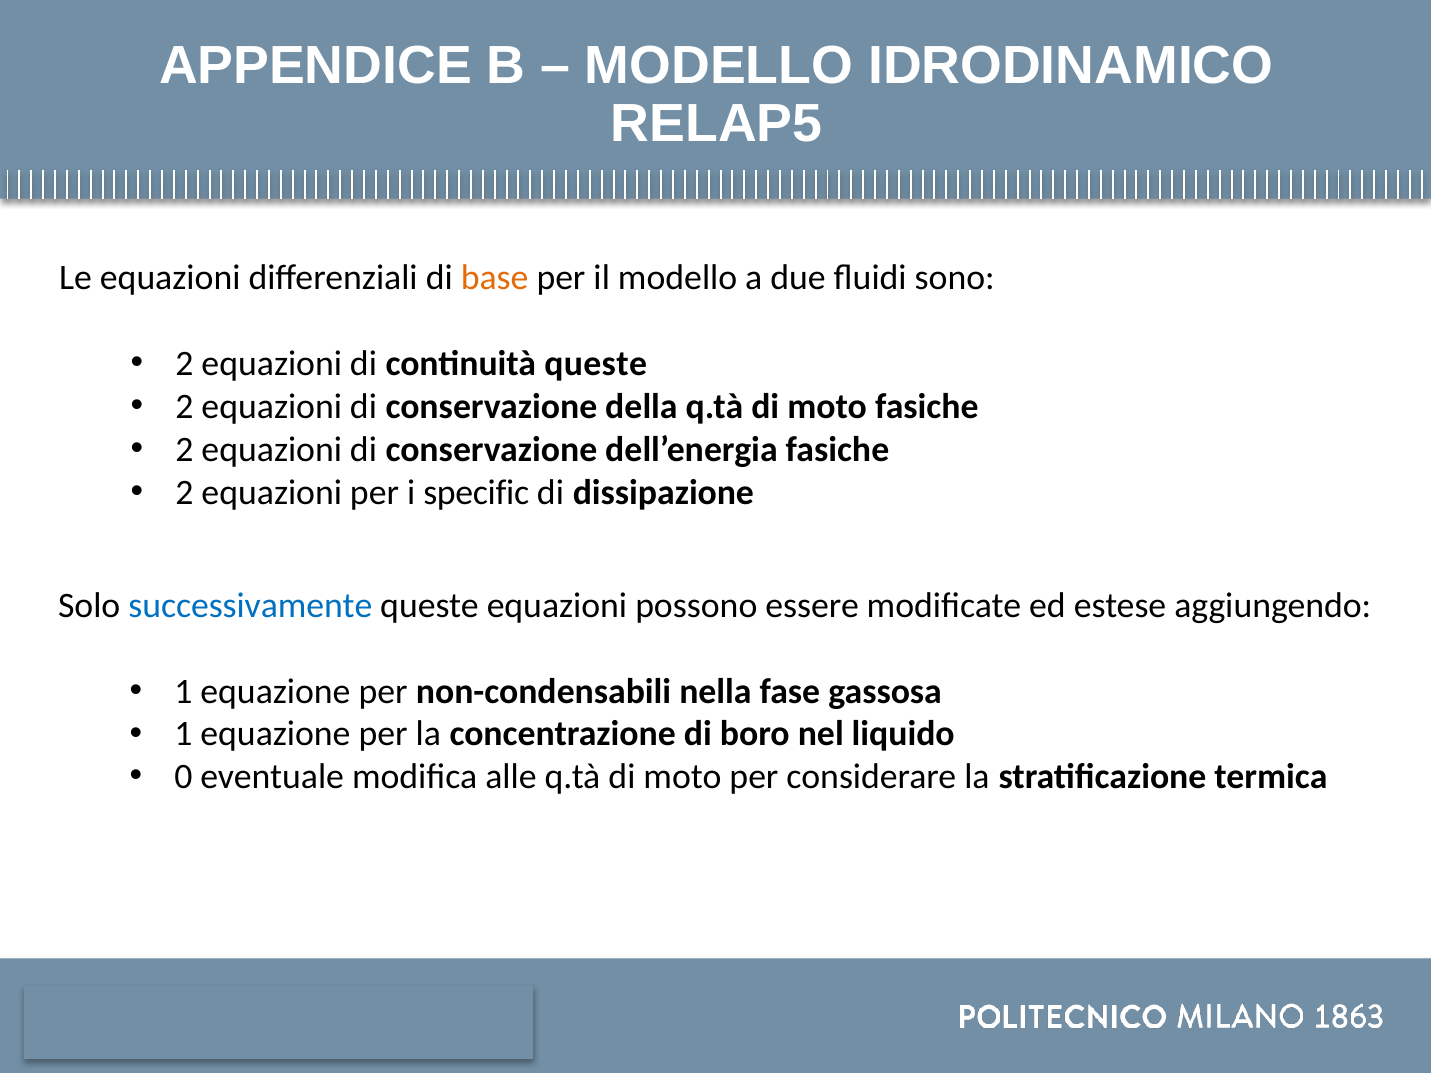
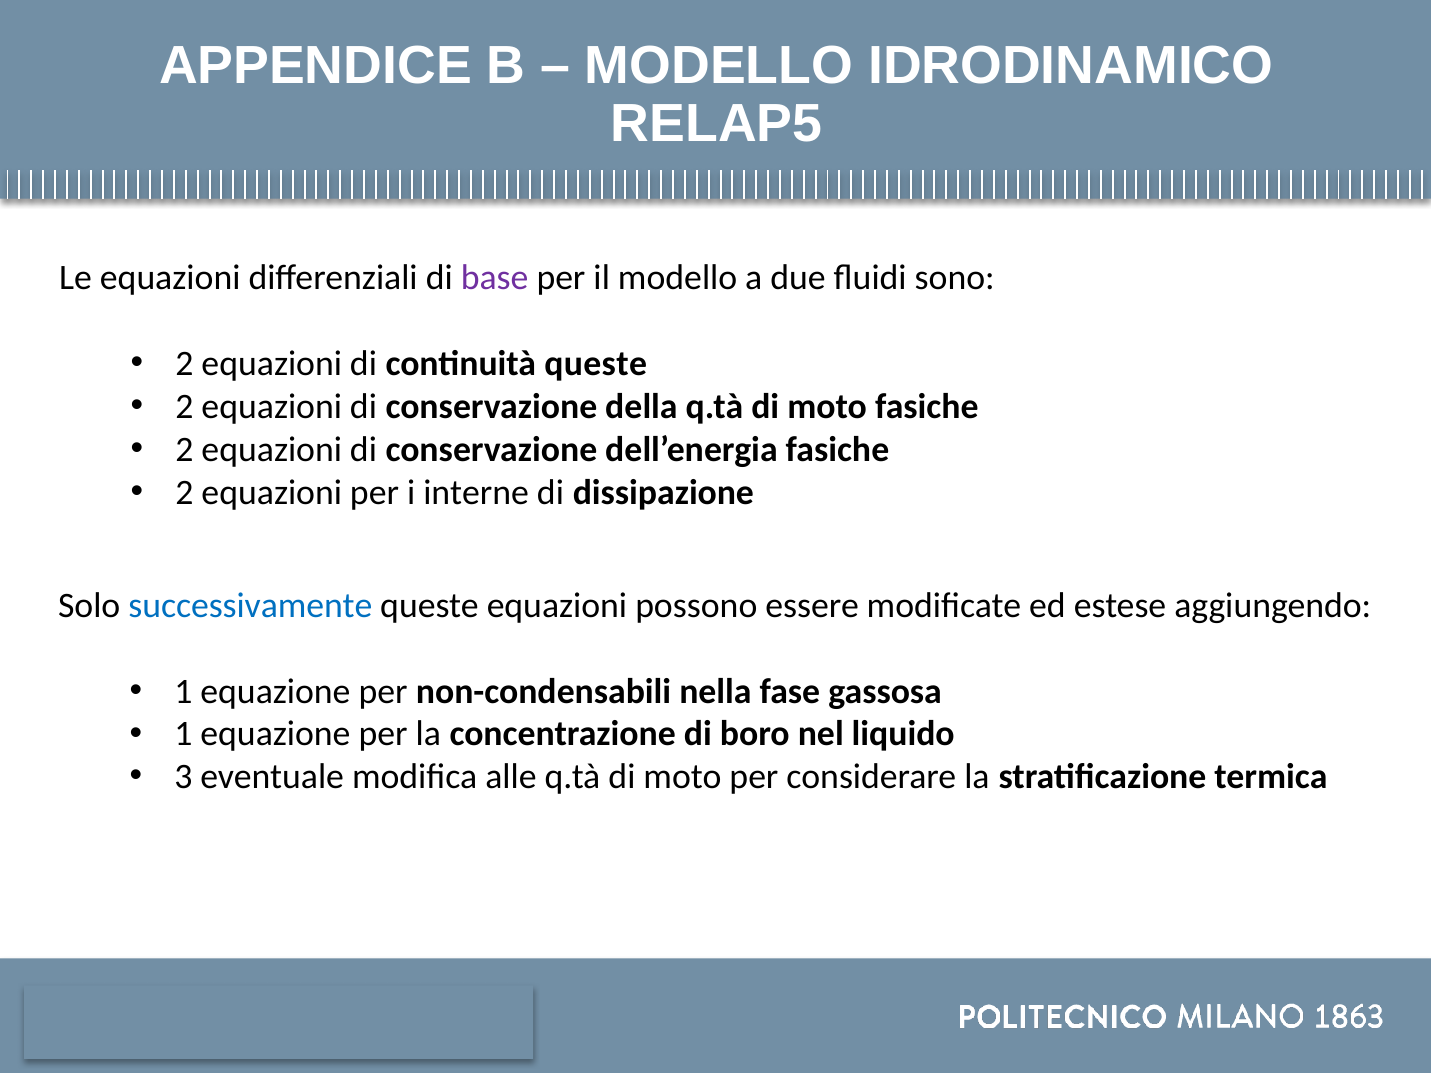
base colour: orange -> purple
specific: specific -> interne
0: 0 -> 3
